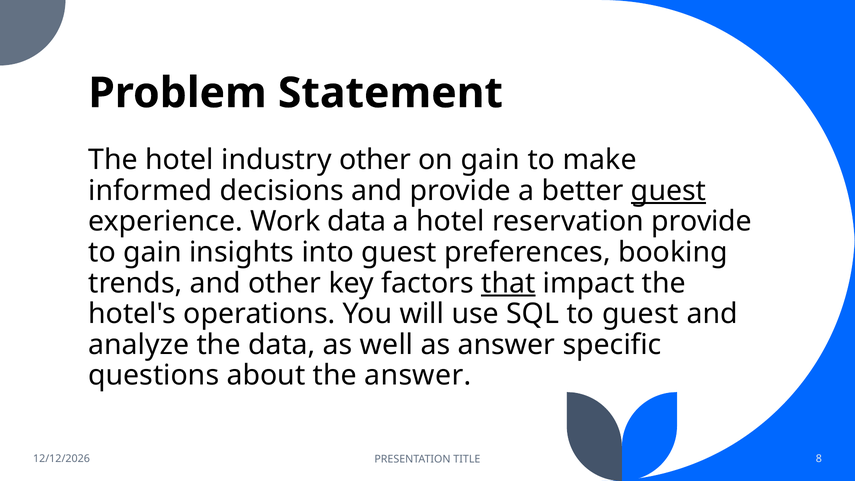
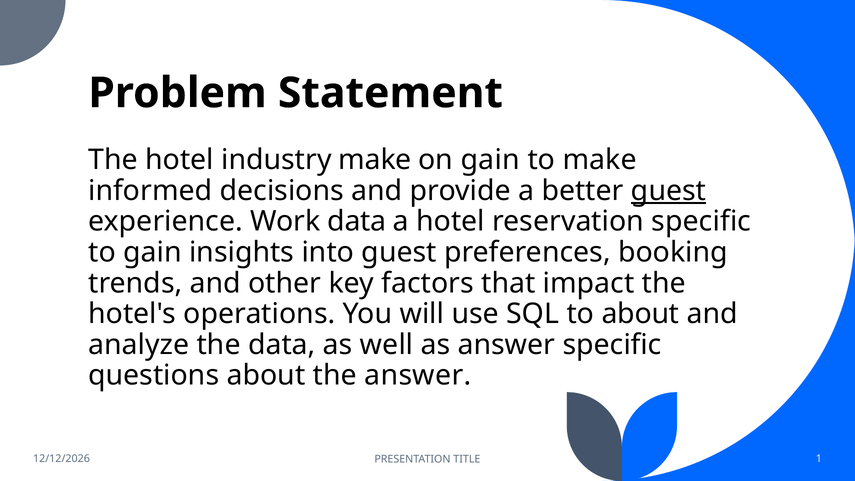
industry other: other -> make
reservation provide: provide -> specific
that underline: present -> none
to guest: guest -> about
8: 8 -> 1
